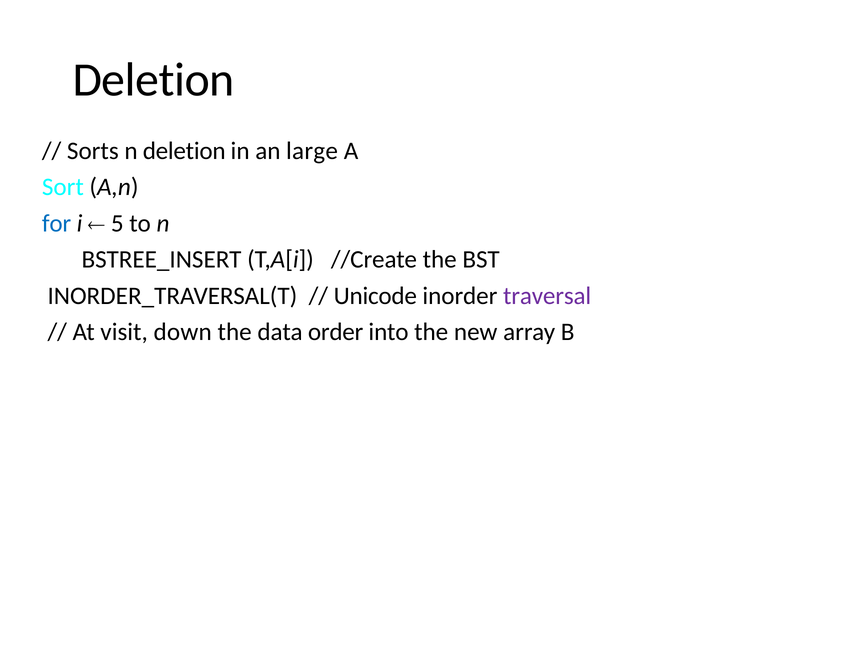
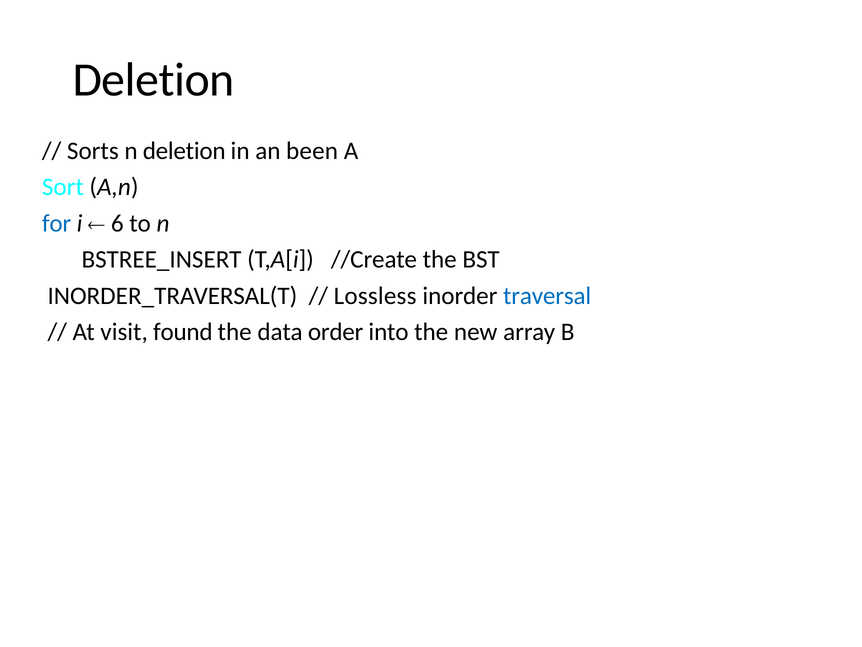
large: large -> been
5: 5 -> 6
Unicode: Unicode -> Lossless
traversal colour: purple -> blue
down: down -> found
